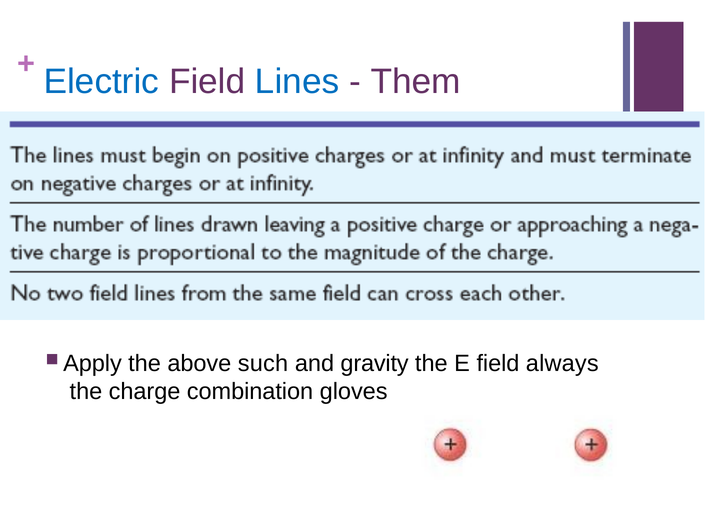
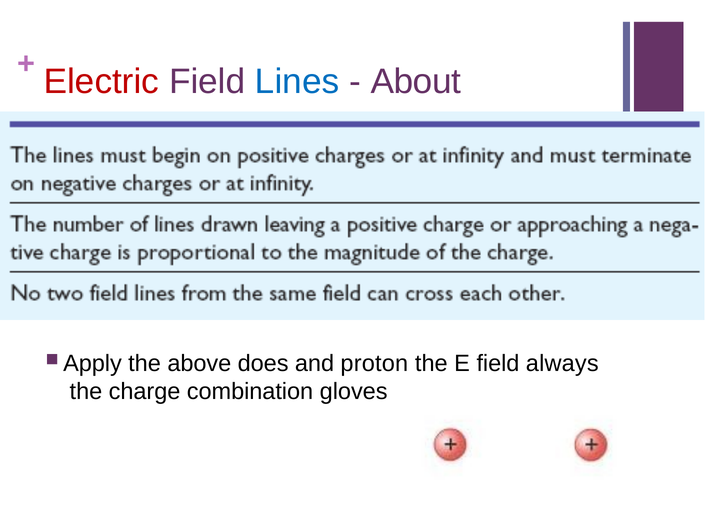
Electric colour: blue -> red
Them: Them -> About
such: such -> does
gravity: gravity -> proton
